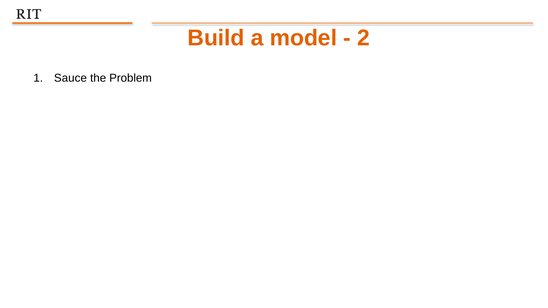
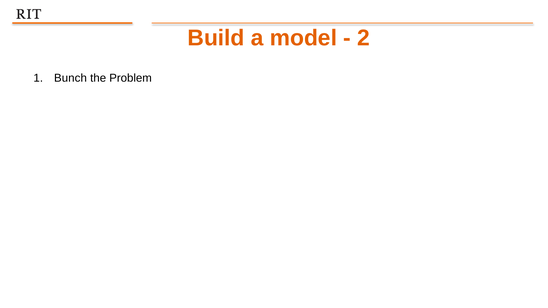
Sauce: Sauce -> Bunch
